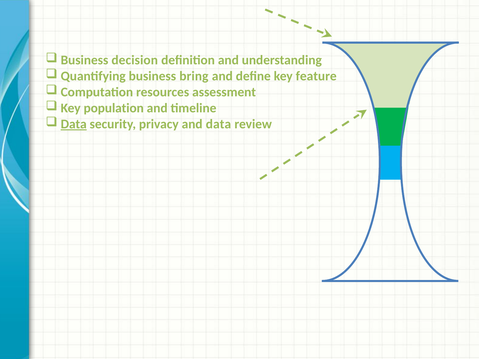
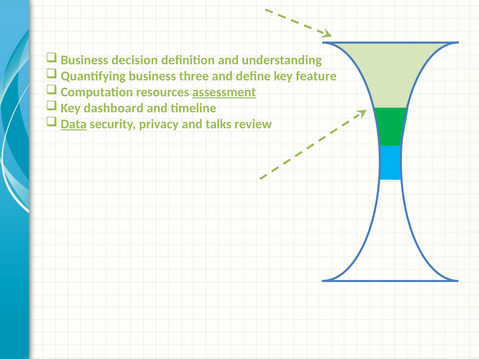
bring: bring -> three
assessment underline: none -> present
population: population -> dashboard
and data: data -> talks
